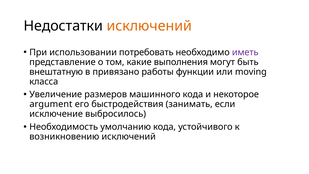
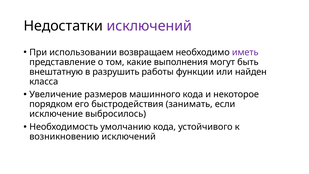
исключений at (149, 26) colour: orange -> purple
потребовать: потребовать -> возвращаем
привязано: привязано -> разрушить
moving: moving -> найден
argument: argument -> порядком
